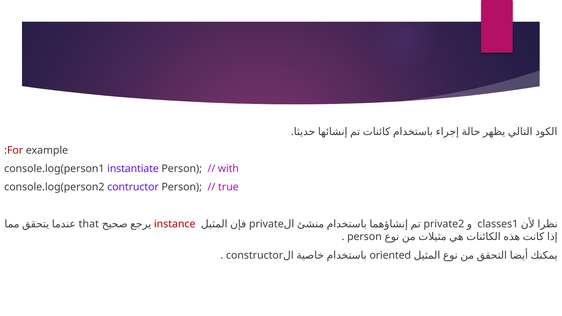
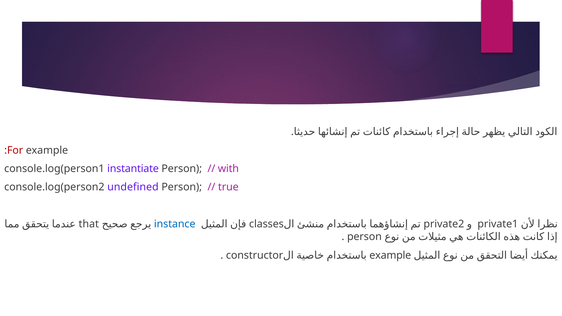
contructor: contructor -> undefined
instance colour: red -> blue
private: private -> classes
classes1: classes1 -> private1
oriented at (390, 255): oriented -> example
